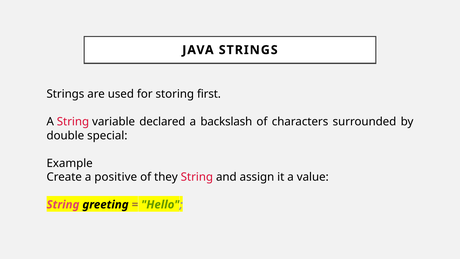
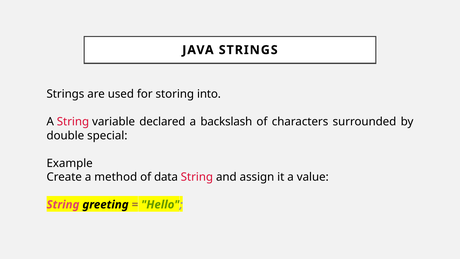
first: first -> into
positive: positive -> method
they: they -> data
